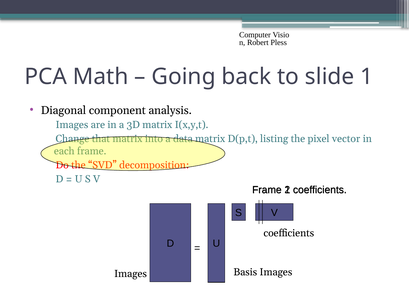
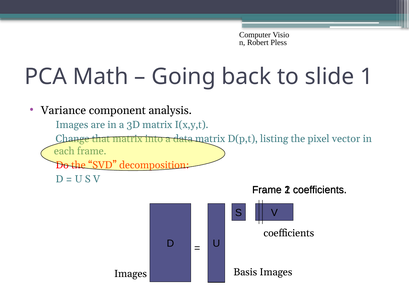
Diagonal: Diagonal -> Variance
